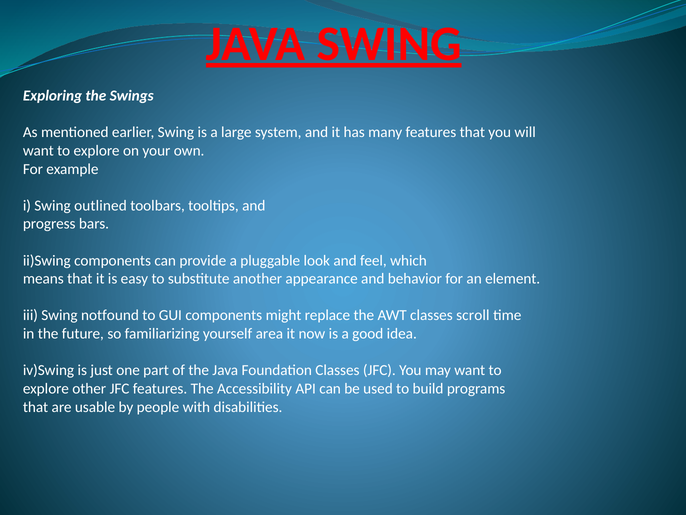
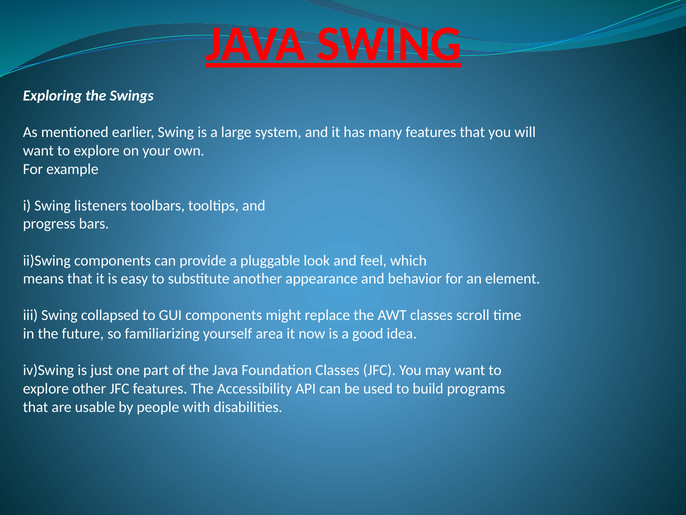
outlined: outlined -> listeners
notfound: notfound -> collapsed
